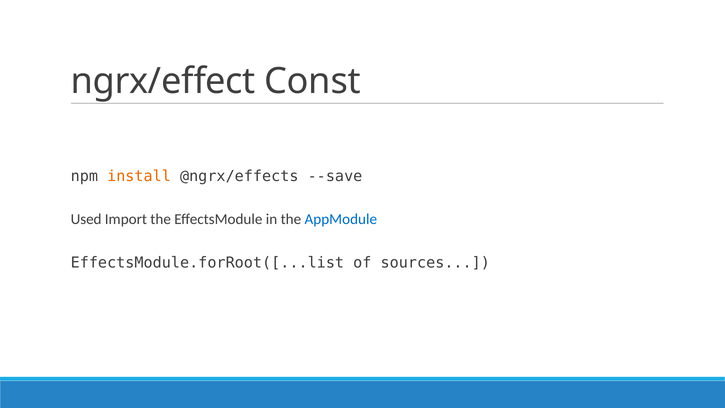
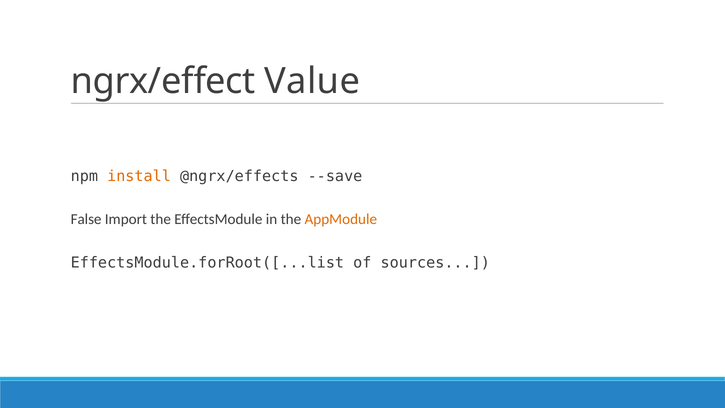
Const: Const -> Value
Used: Used -> False
AppModule colour: blue -> orange
